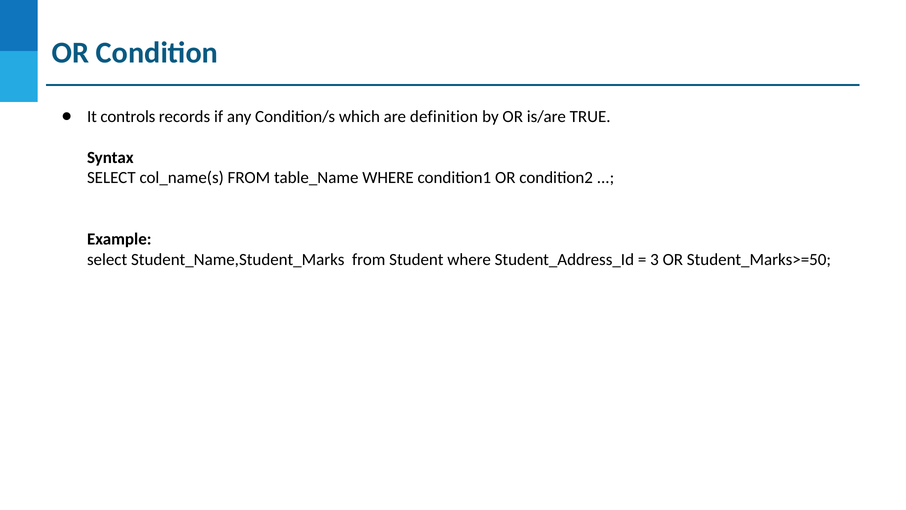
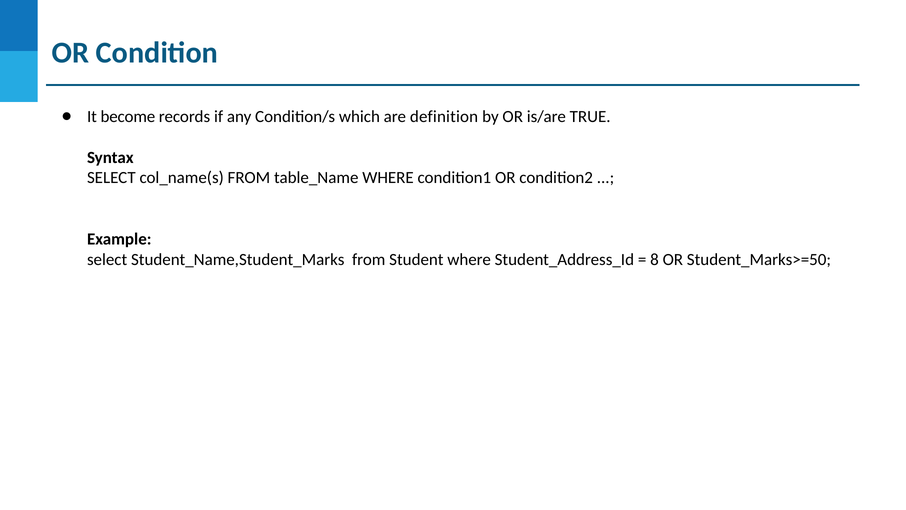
controls: controls -> become
3: 3 -> 8
